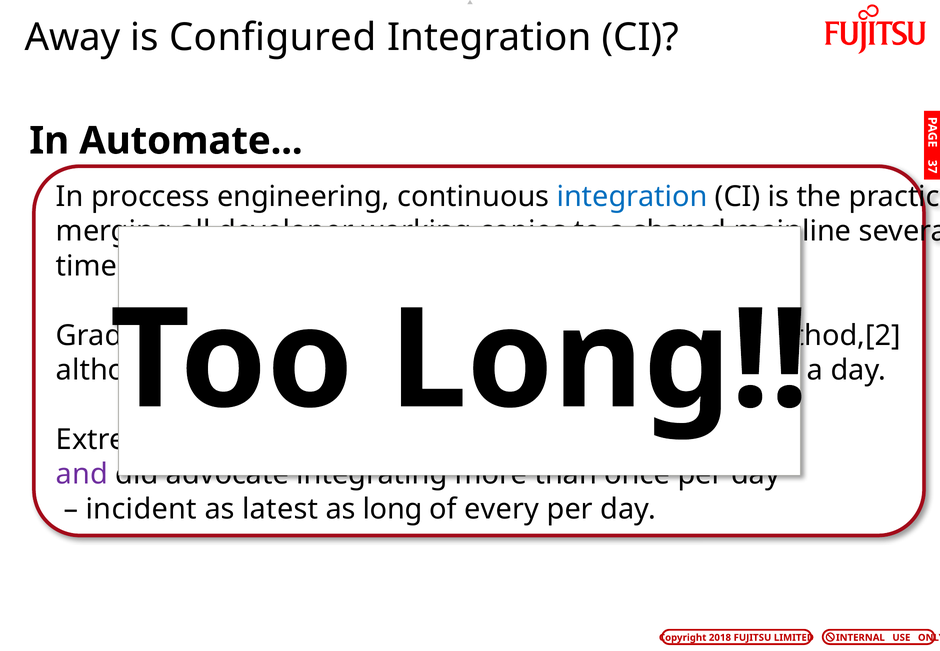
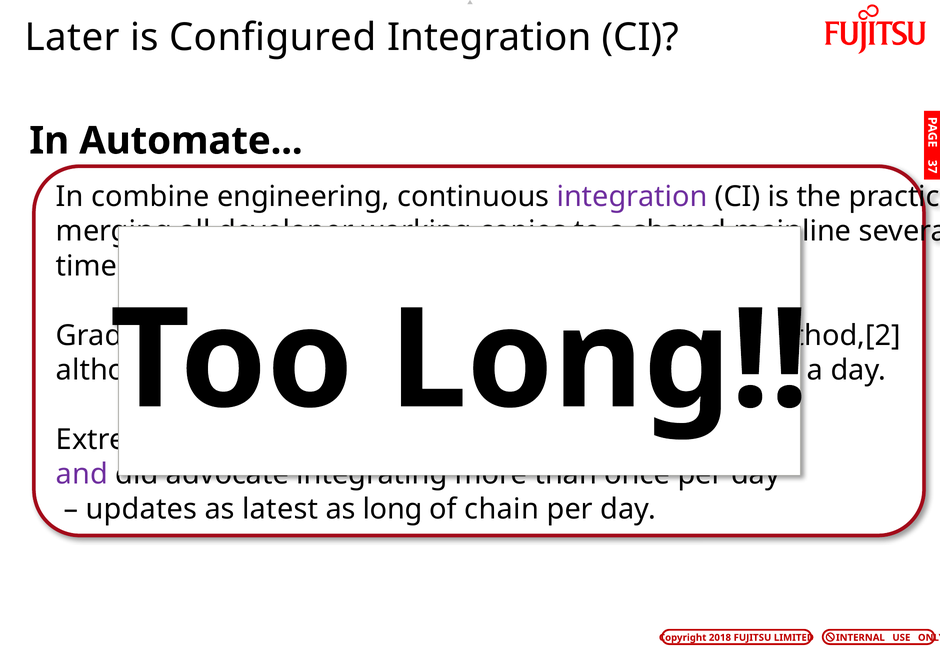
Away: Away -> Later
proccess: proccess -> combine
integration at (632, 197) colour: blue -> purple
incident: incident -> updates
every: every -> chain
